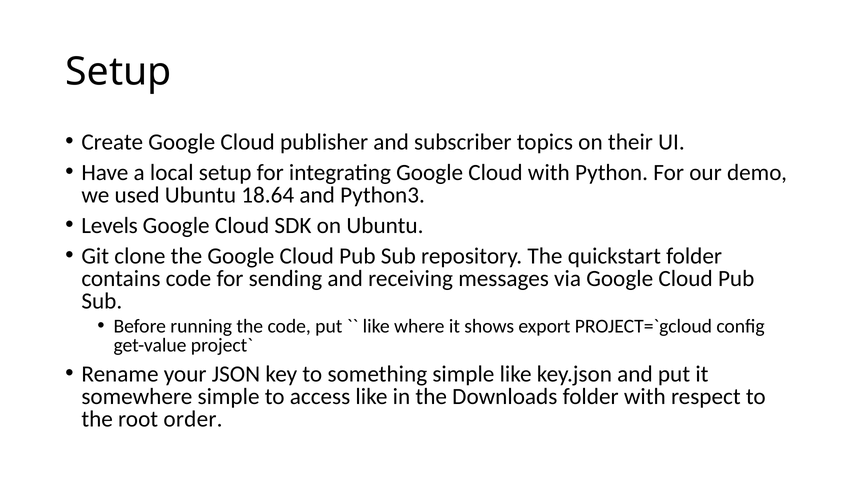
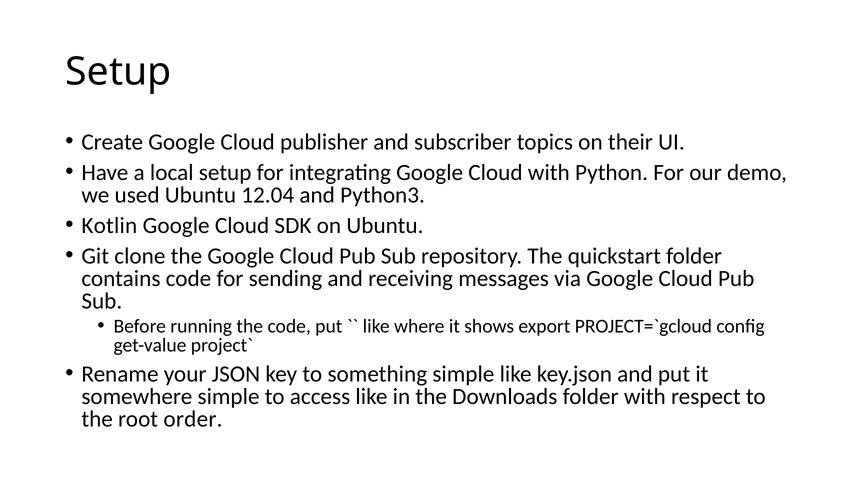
18.64: 18.64 -> 12.04
Levels: Levels -> Kotlin
